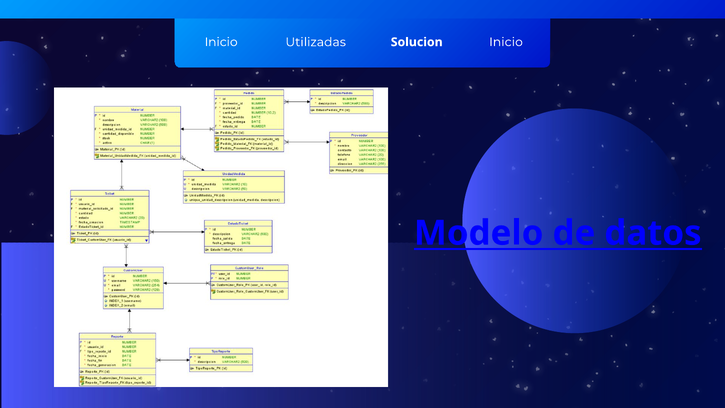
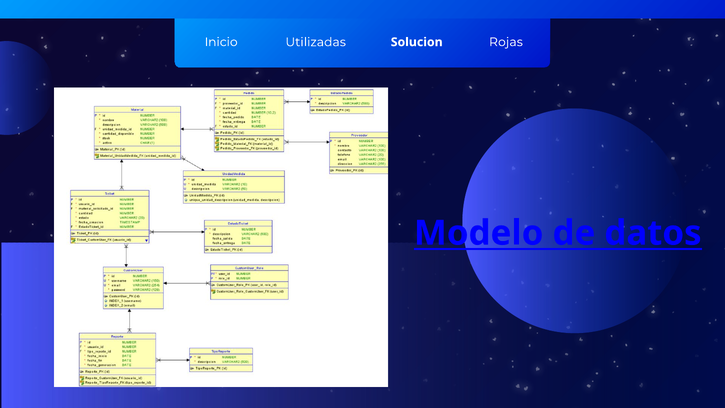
Solucion Inicio: Inicio -> Rojas
